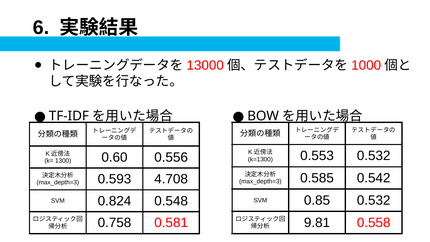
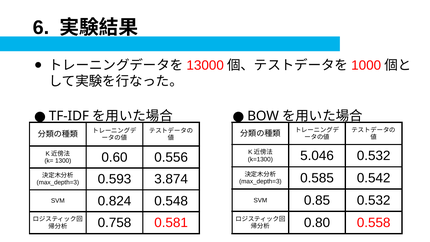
0.553: 0.553 -> 5.046
4.708: 4.708 -> 3.874
9.81: 9.81 -> 0.80
